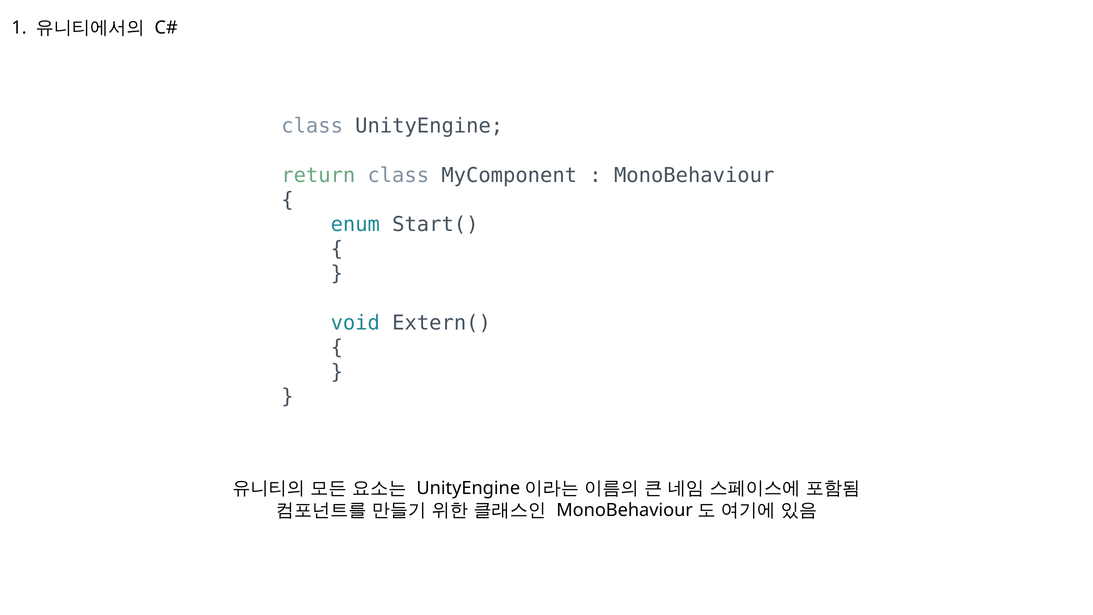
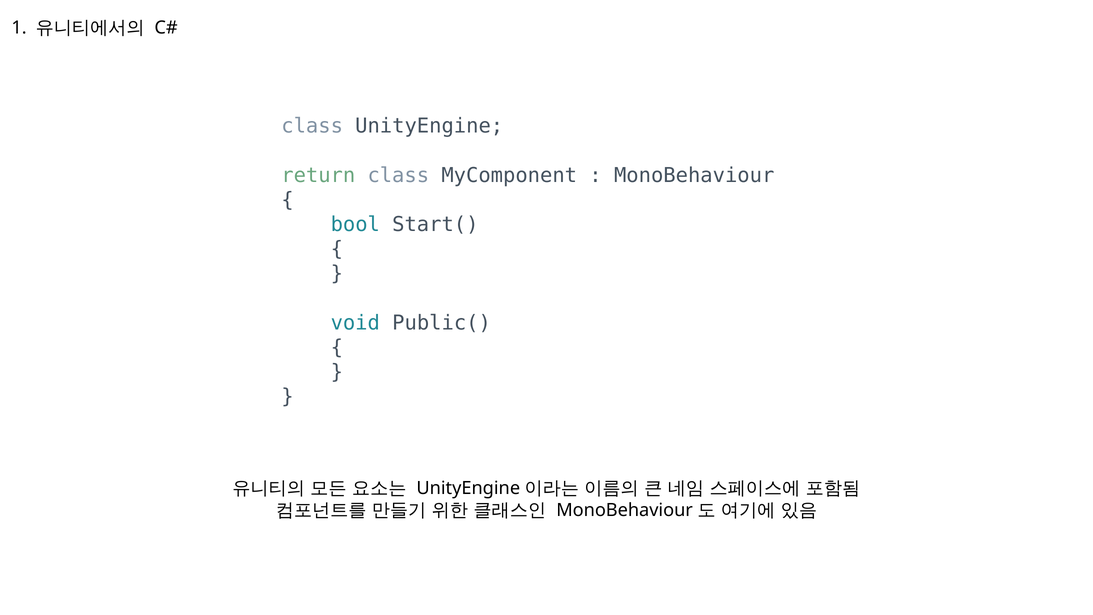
enum: enum -> bool
Extern(: Extern( -> Public(
